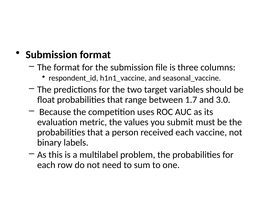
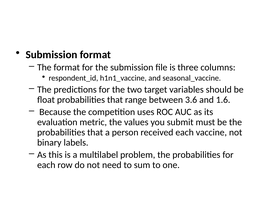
1.7: 1.7 -> 3.6
3.0: 3.0 -> 1.6
